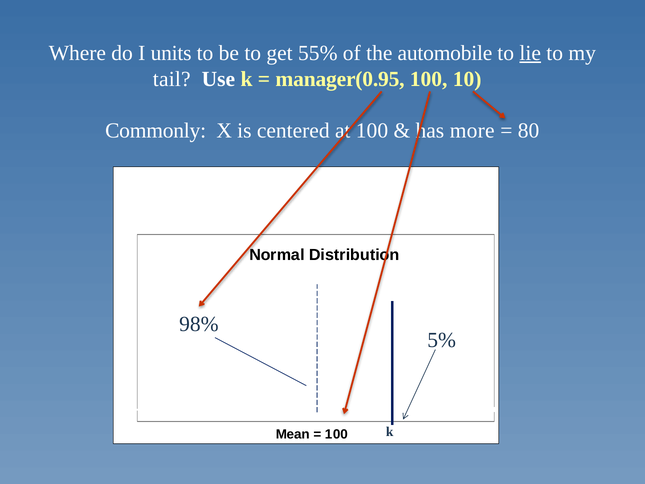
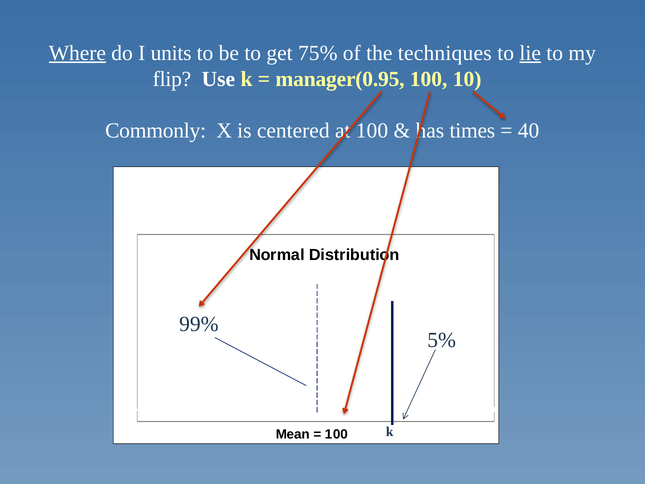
Where underline: none -> present
55%: 55% -> 75%
automobile: automobile -> techniques
tail: tail -> flip
more: more -> times
80: 80 -> 40
98%: 98% -> 99%
